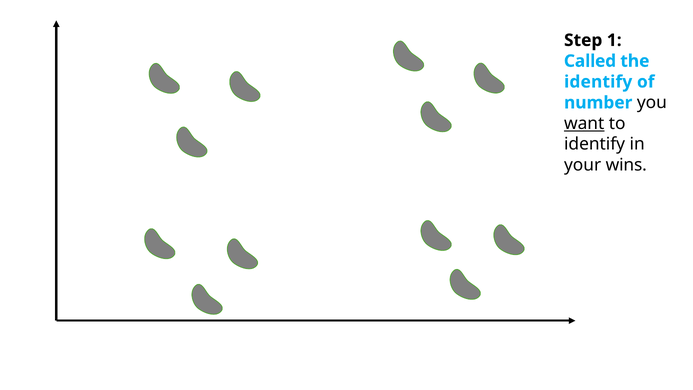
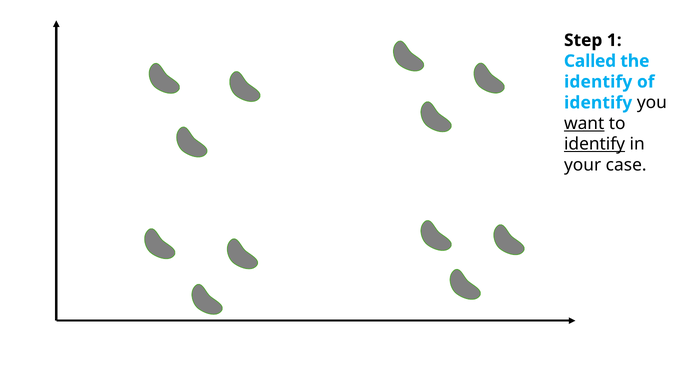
number at (598, 103): number -> identify
identify at (595, 144) underline: none -> present
wins: wins -> case
